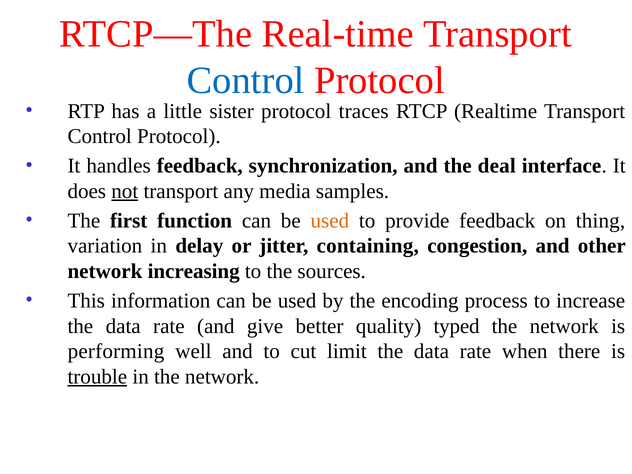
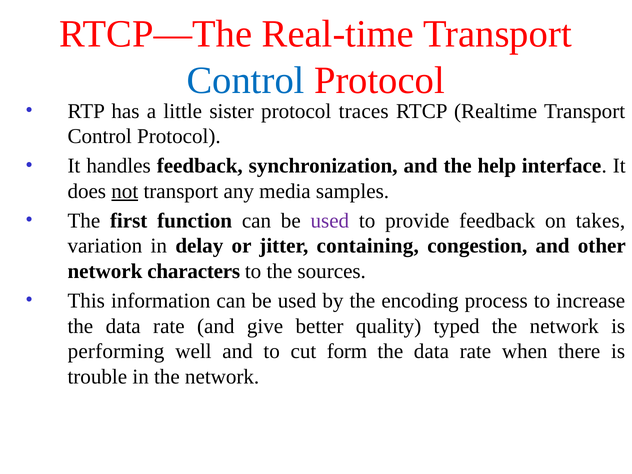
deal: deal -> help
used at (330, 221) colour: orange -> purple
thing: thing -> takes
increasing: increasing -> characters
limit: limit -> form
trouble underline: present -> none
